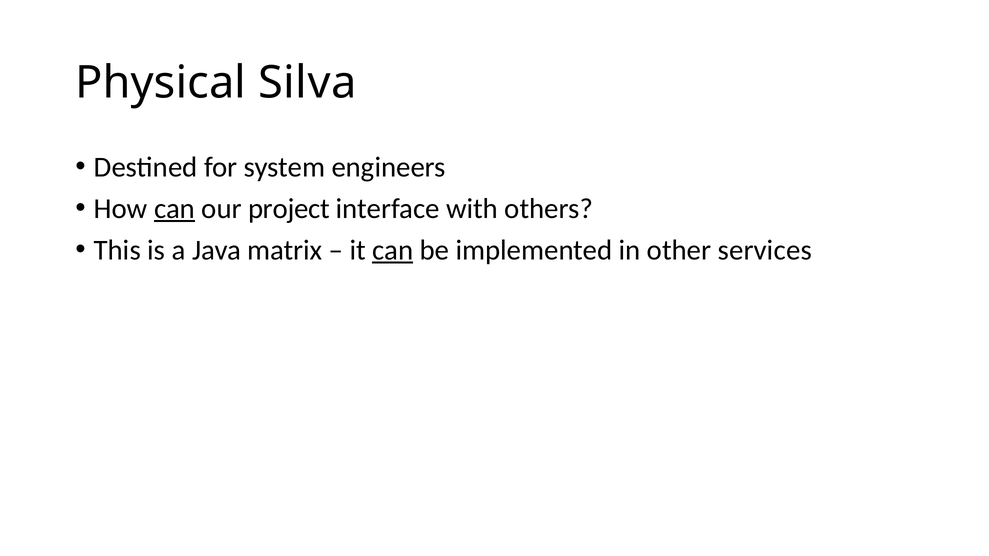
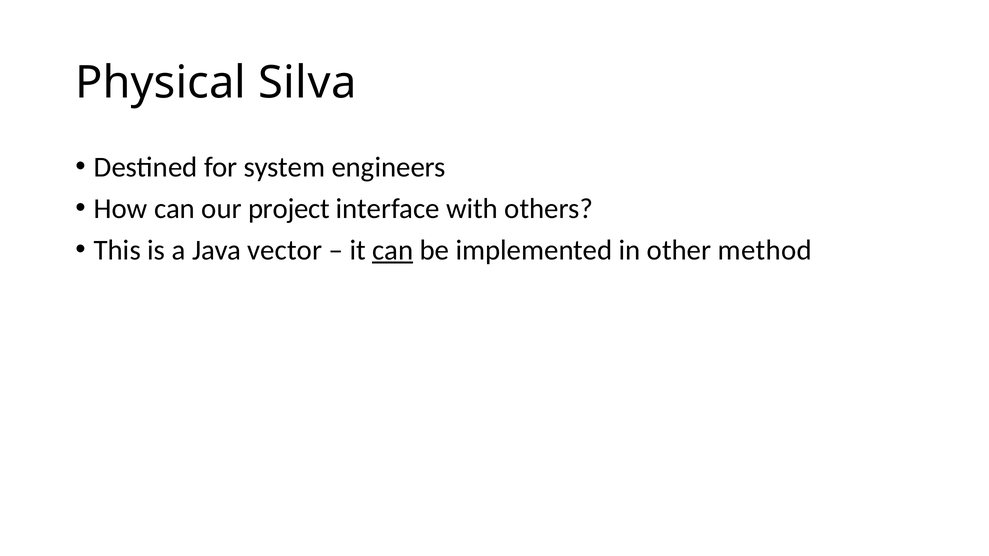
can at (174, 209) underline: present -> none
matrix: matrix -> vector
services: services -> method
